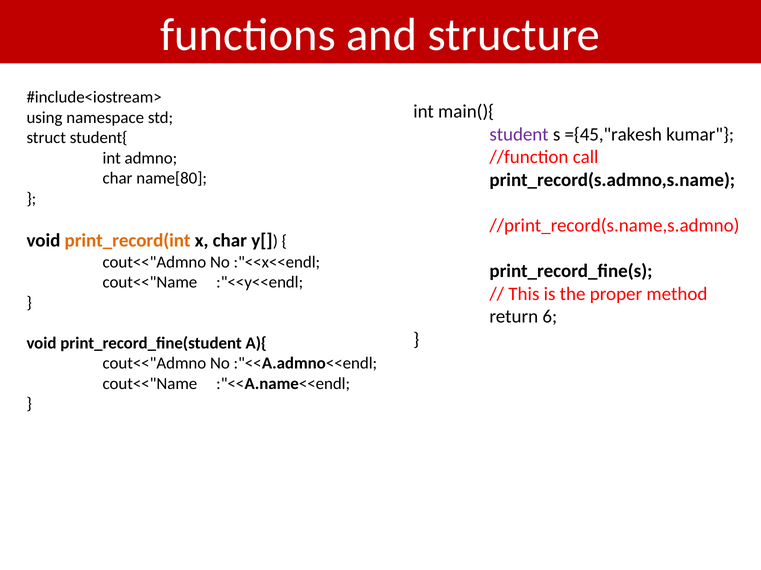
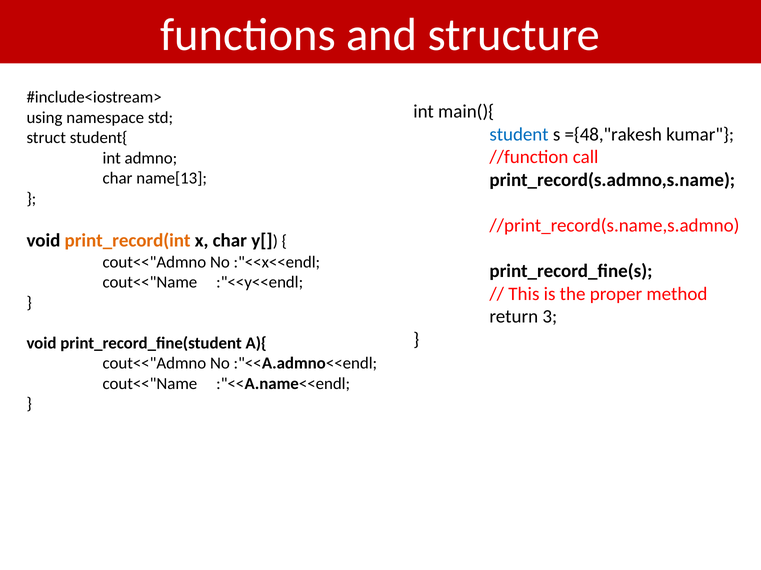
student colour: purple -> blue
={45,"rakesh: ={45,"rakesh -> ={48,"rakesh
name[80: name[80 -> name[13
6: 6 -> 3
